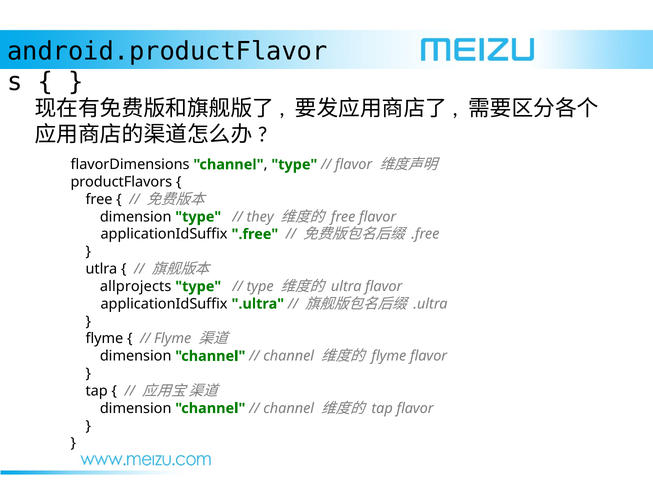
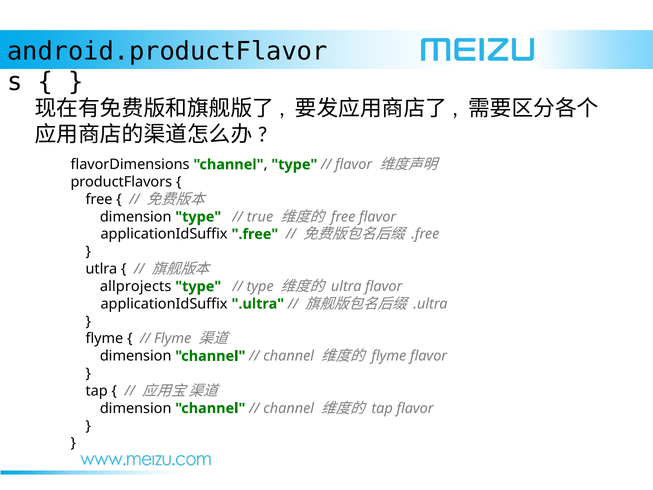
they: they -> true
